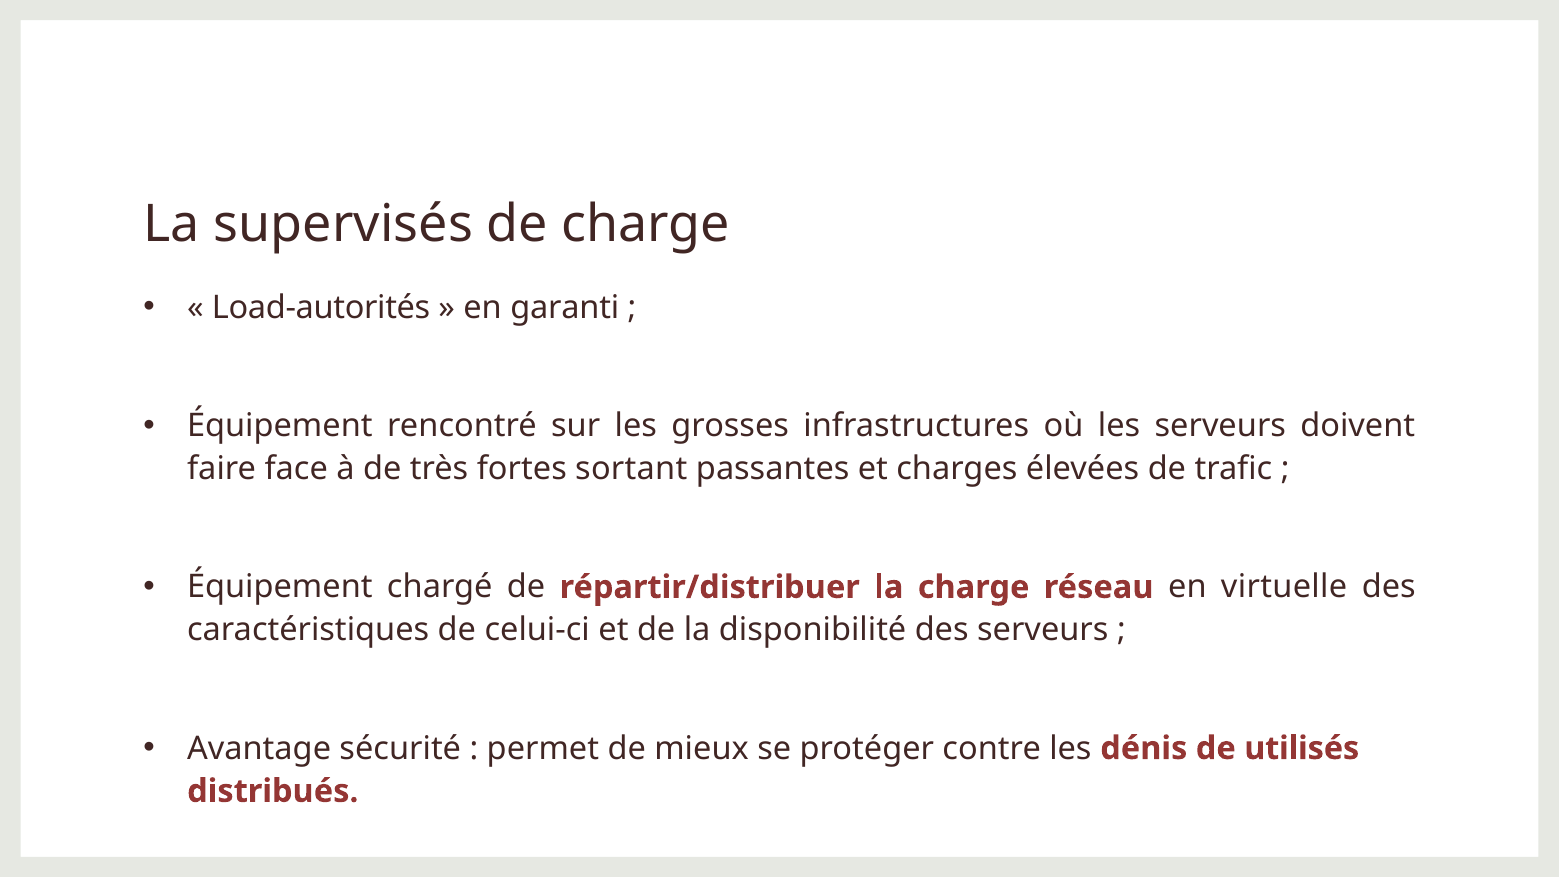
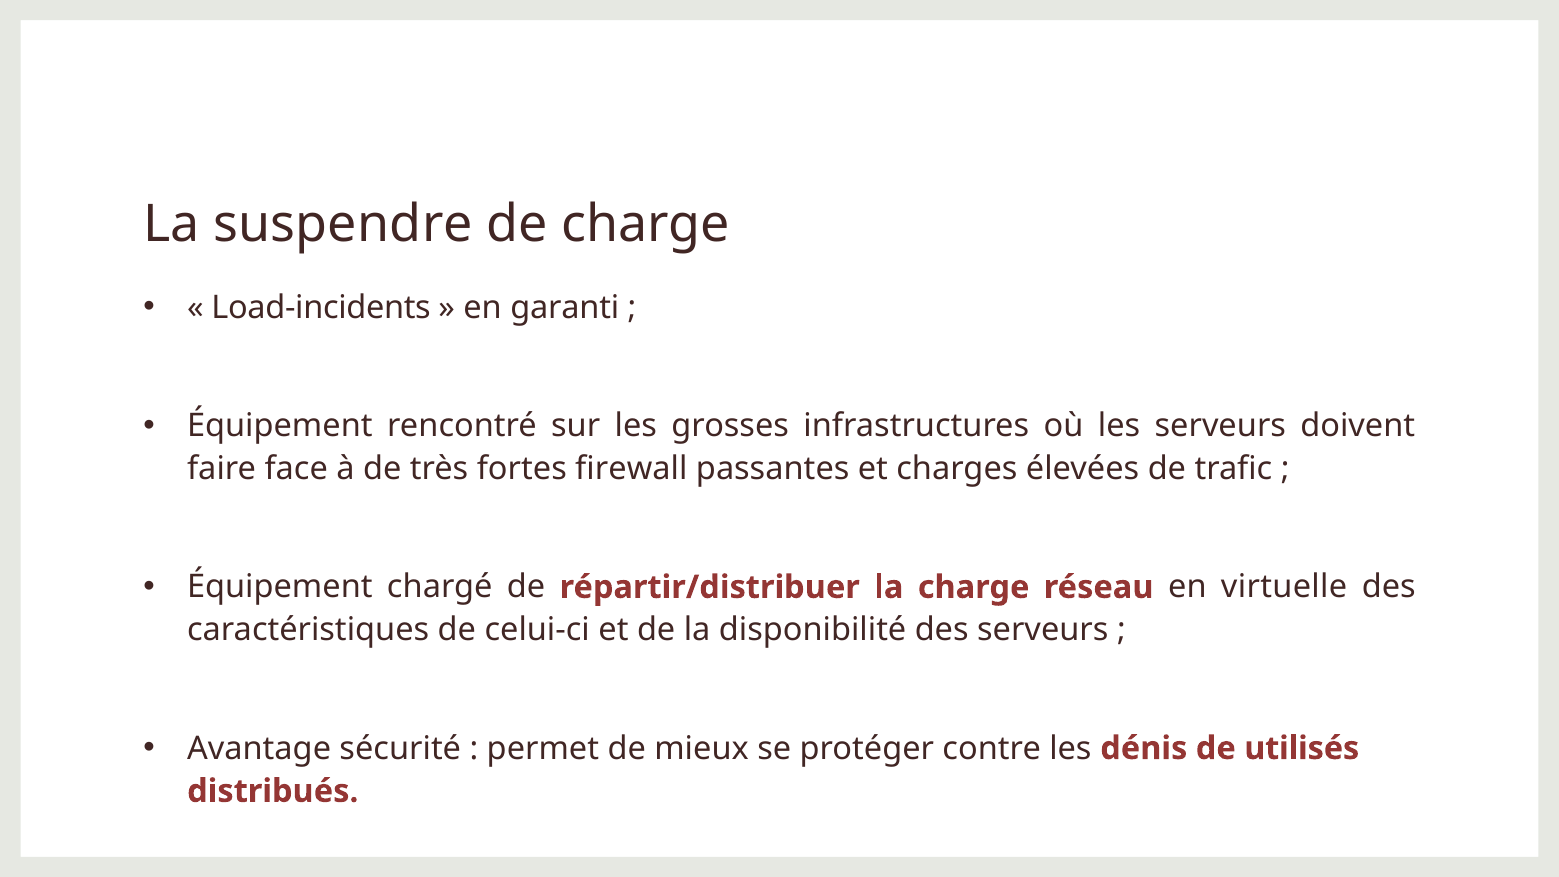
supervisés: supervisés -> suspendre
Load-autorités: Load-autorités -> Load-incidents
sortant: sortant -> firewall
